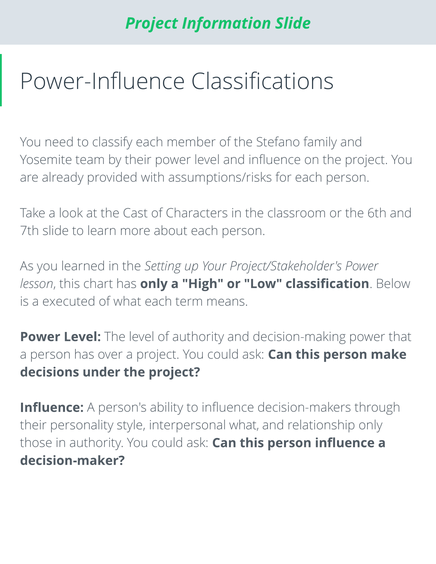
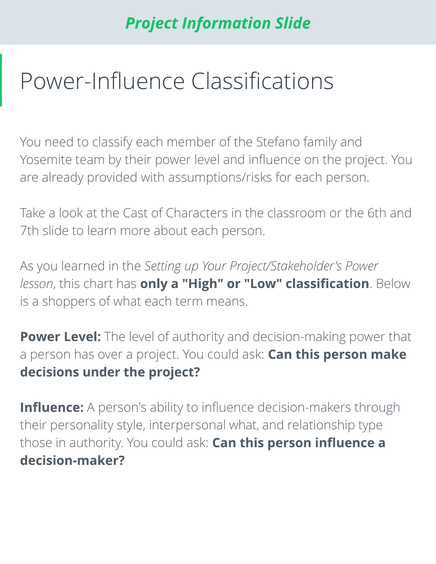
executed: executed -> shoppers
relationship only: only -> type
